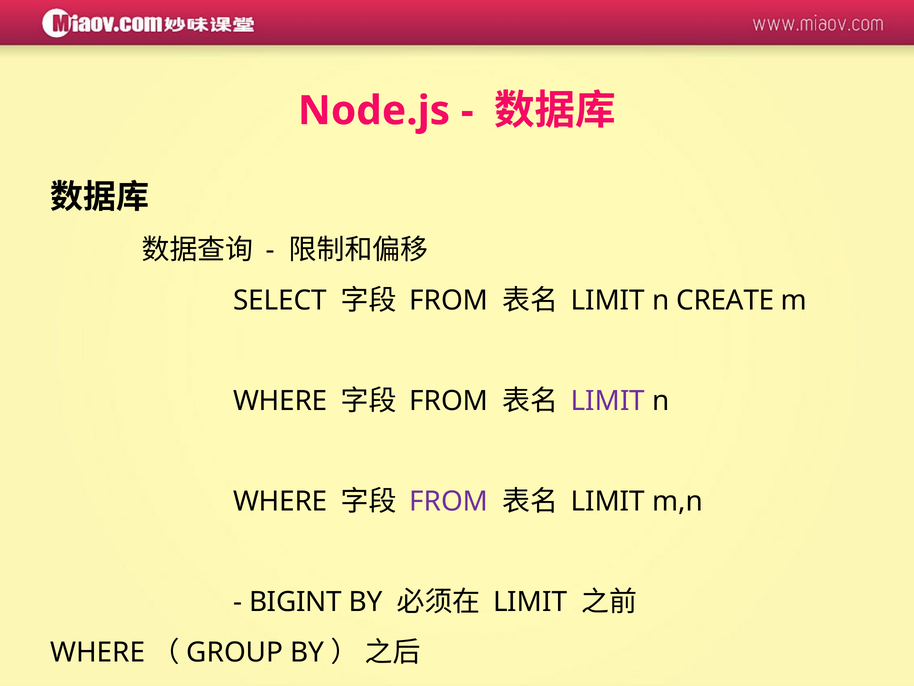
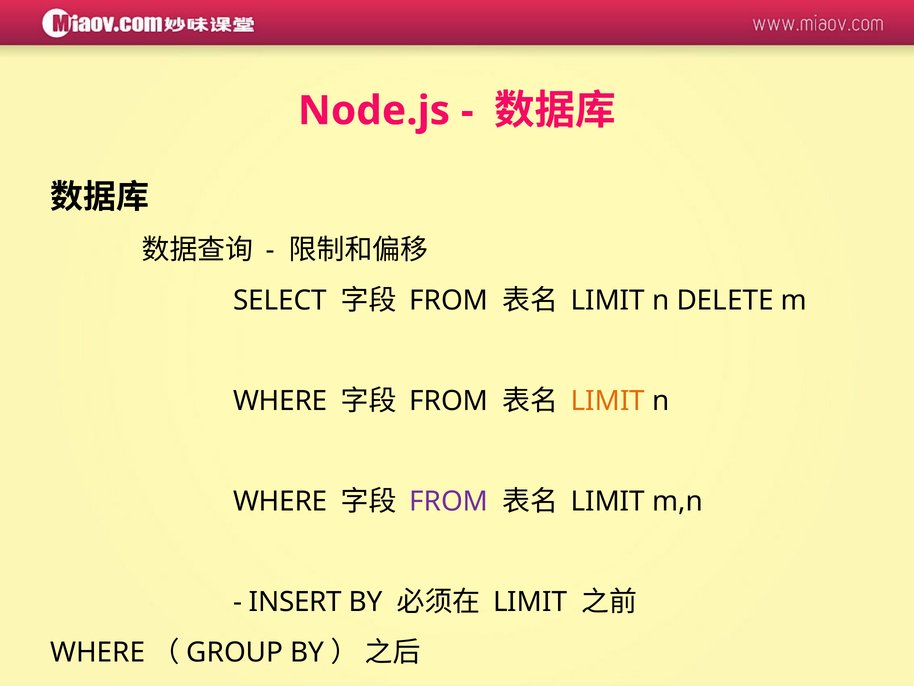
CREATE: CREATE -> DELETE
LIMIT at (608, 401) colour: purple -> orange
BIGINT: BIGINT -> INSERT
